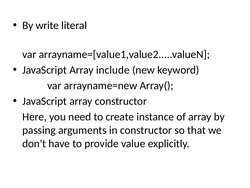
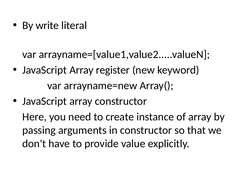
include: include -> register
